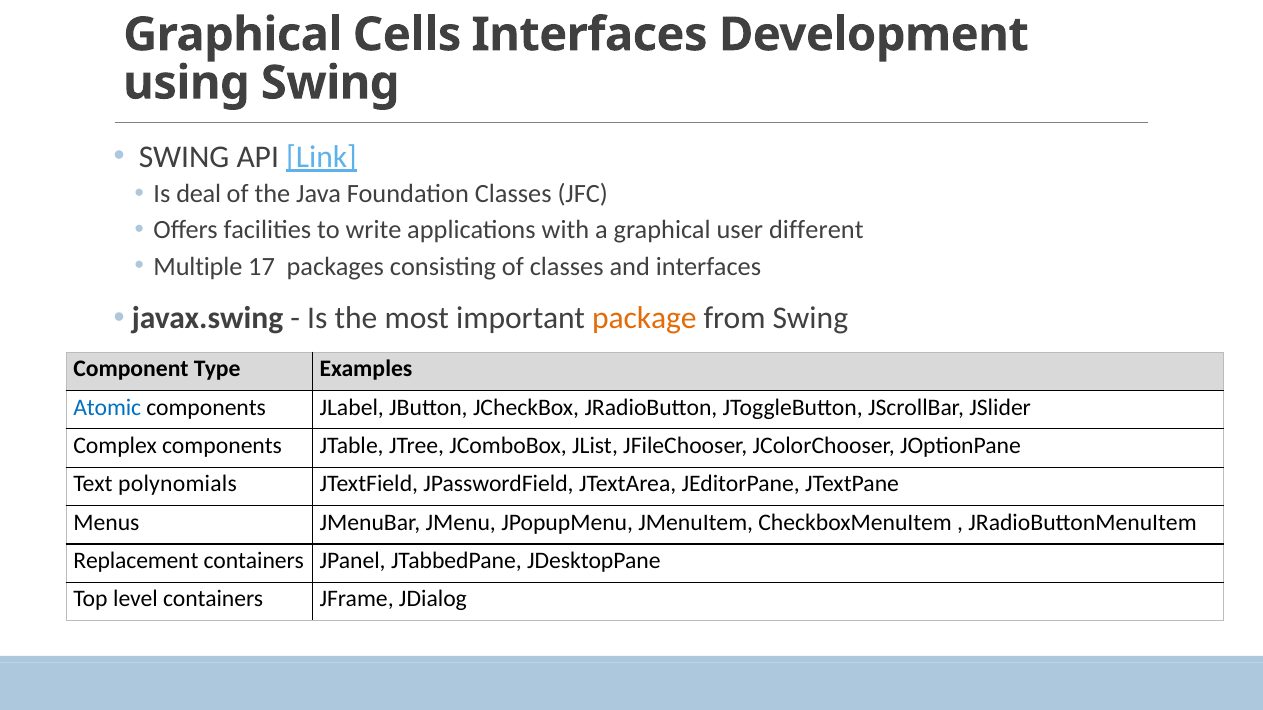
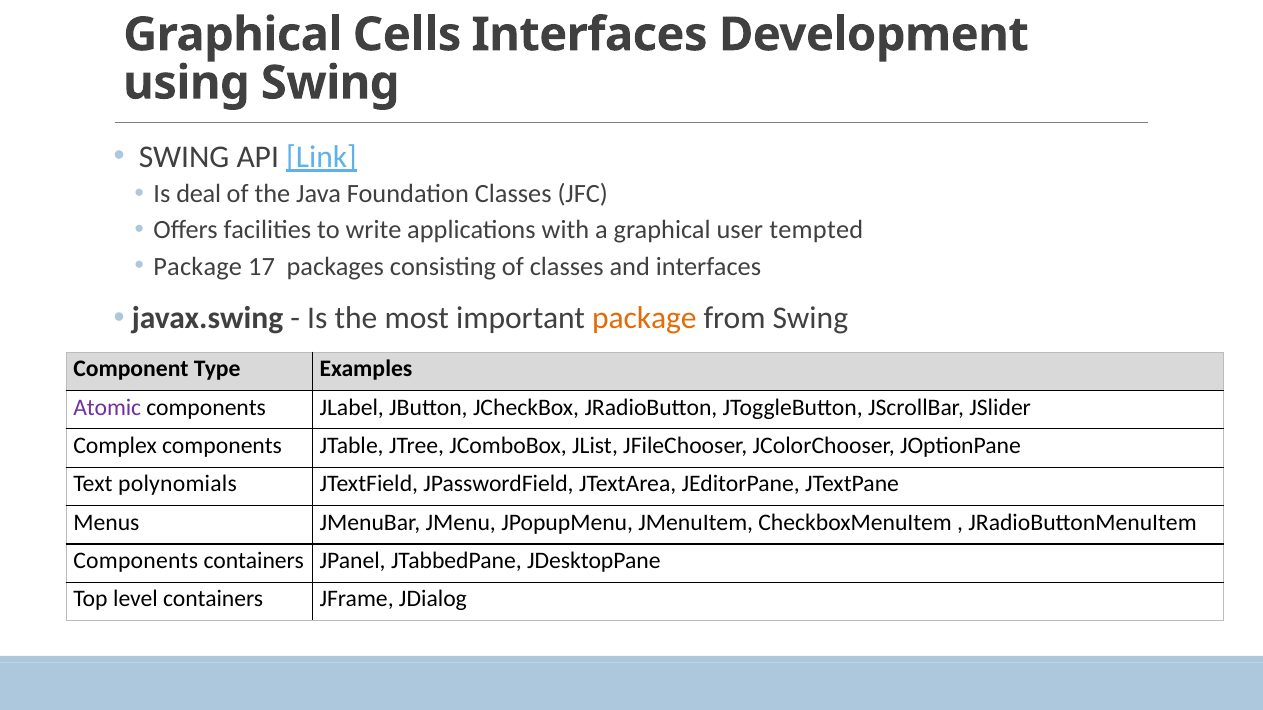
different: different -> tempted
Multiple at (198, 266): Multiple -> Package
Atomic colour: blue -> purple
Replacement at (136, 561): Replacement -> Components
